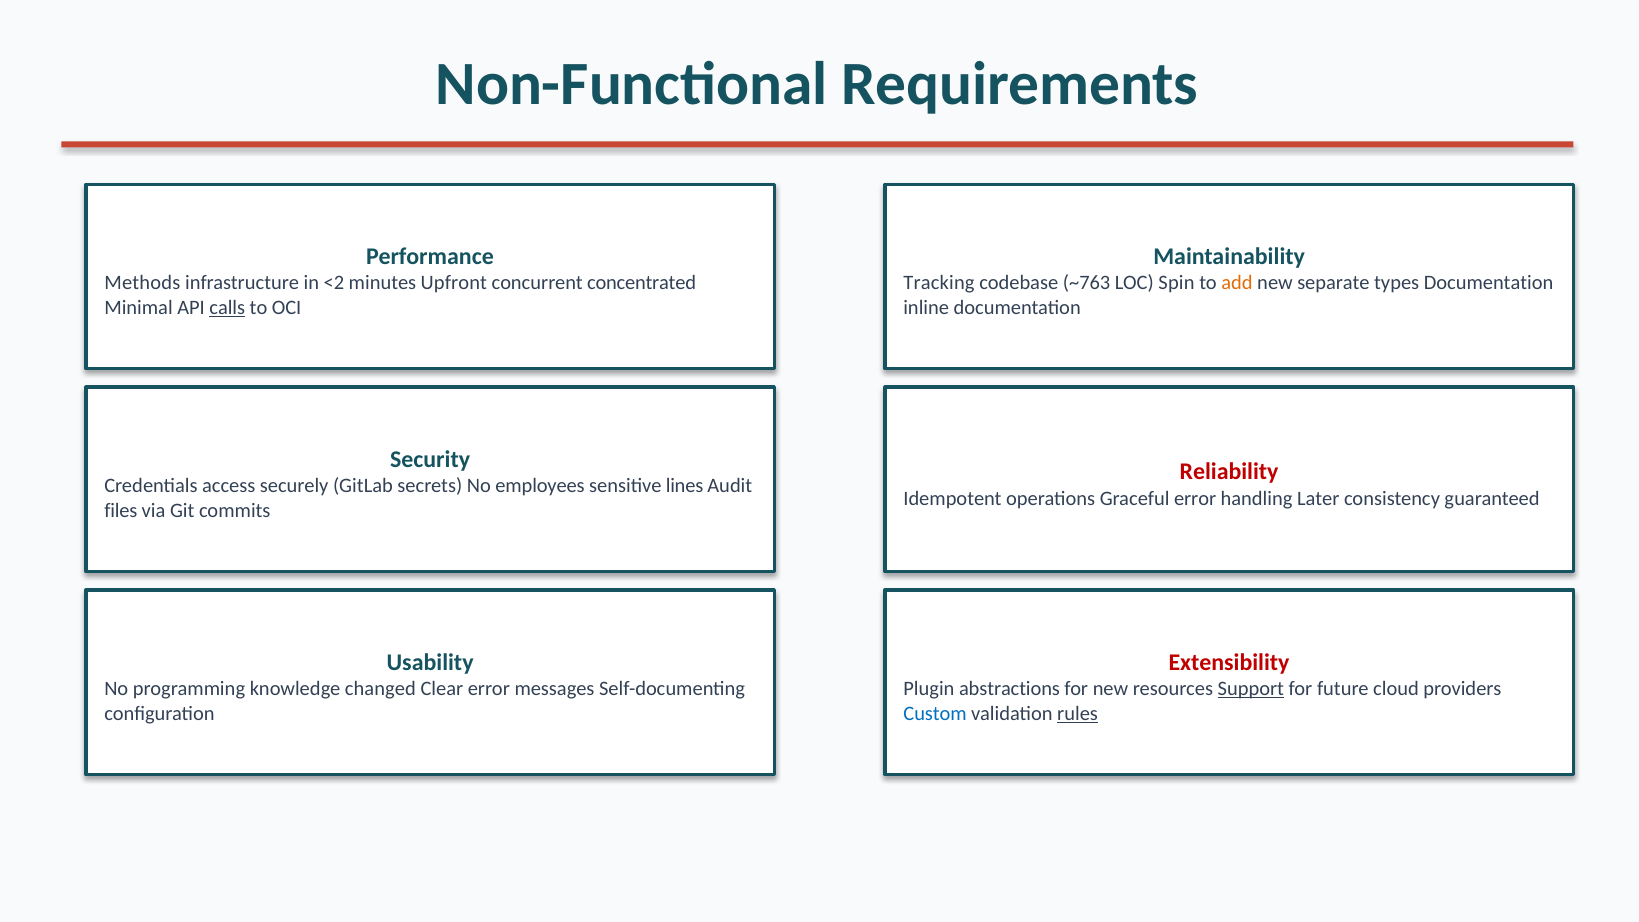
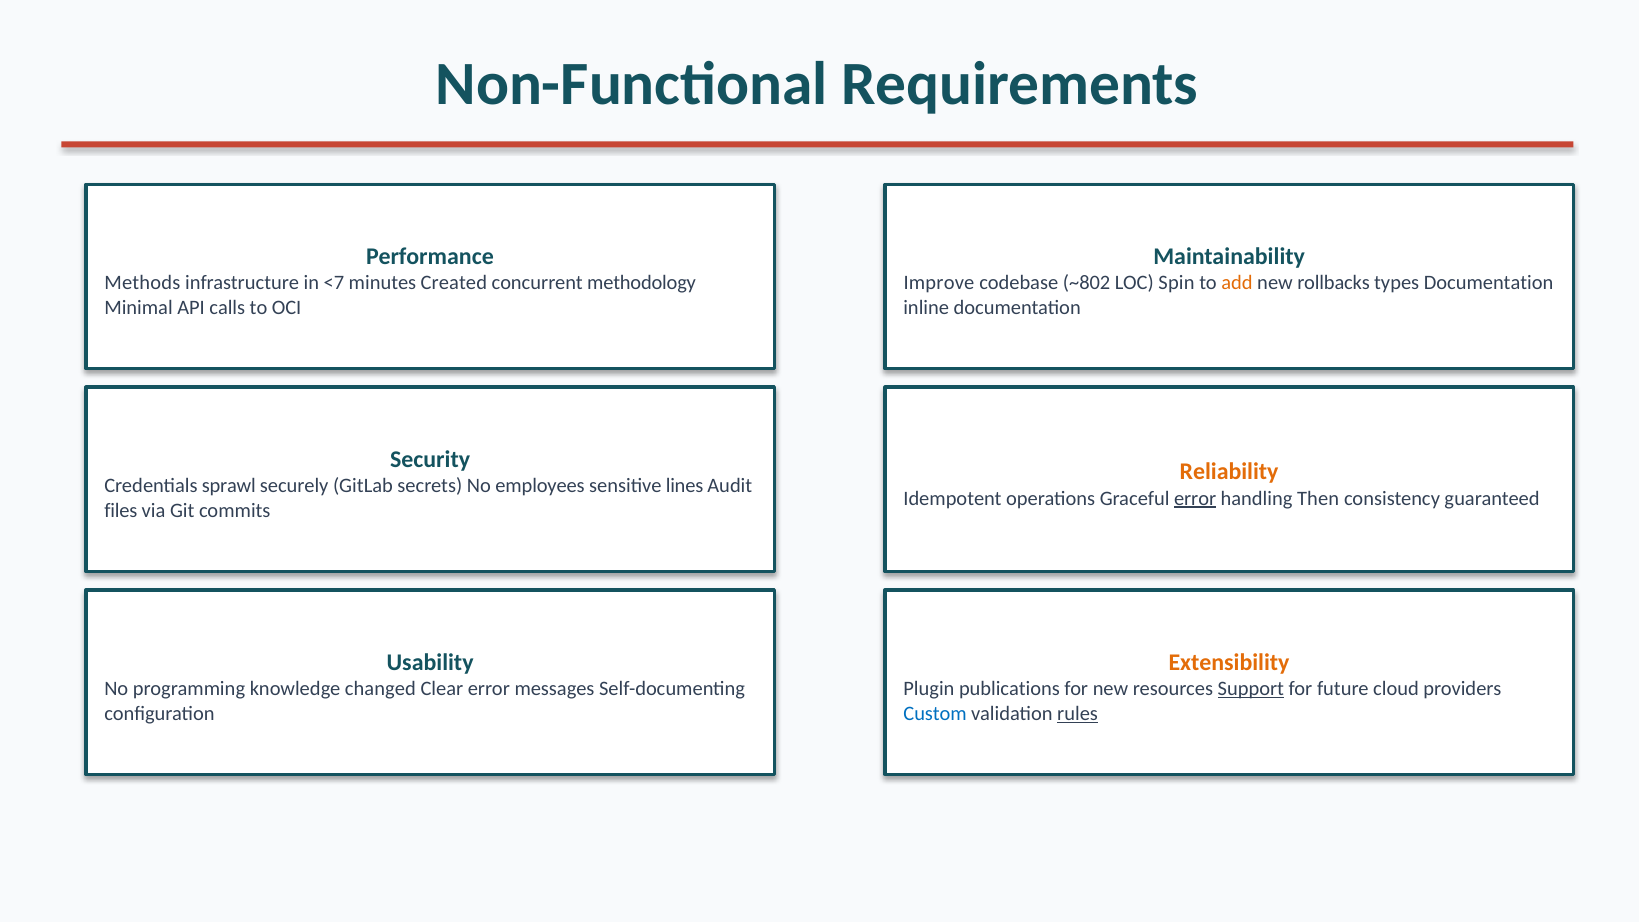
<2: <2 -> <7
Upfront: Upfront -> Created
concentrated: concentrated -> methodology
Tracking: Tracking -> Improve
~763: ~763 -> ~802
separate: separate -> rollbacks
calls underline: present -> none
Reliability colour: red -> orange
access: access -> sprawl
error at (1195, 498) underline: none -> present
Later: Later -> Then
Extensibility colour: red -> orange
abstractions: abstractions -> publications
